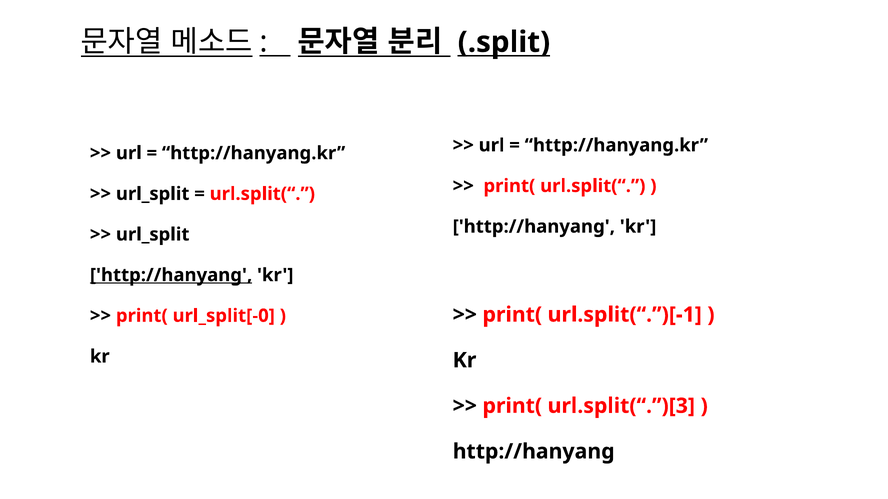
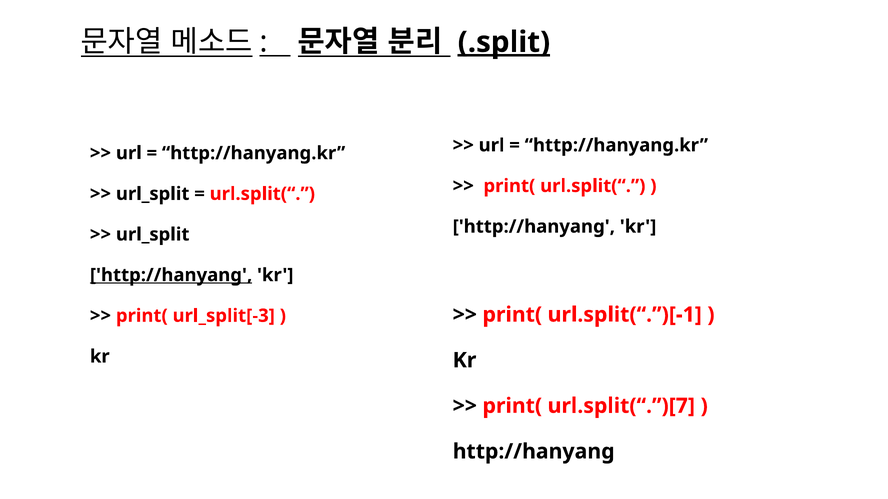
.split underline: none -> present
url_split[-0: url_split[-0 -> url_split[-3
url.split(“.”)[3: url.split(“.”)[3 -> url.split(“.”)[7
